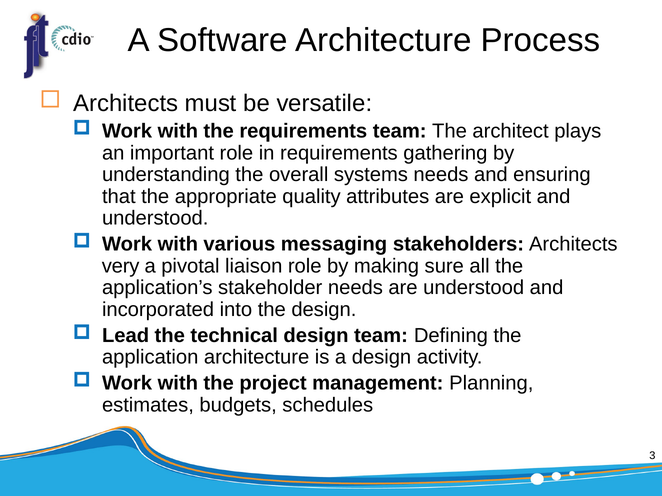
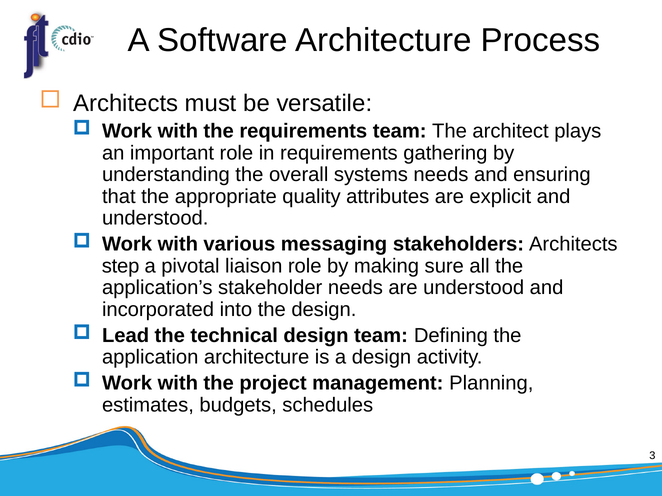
very: very -> step
